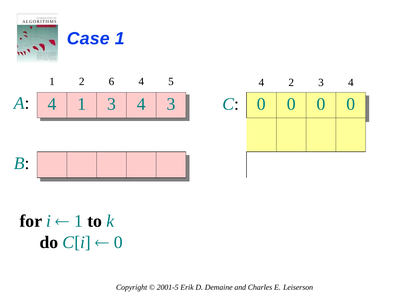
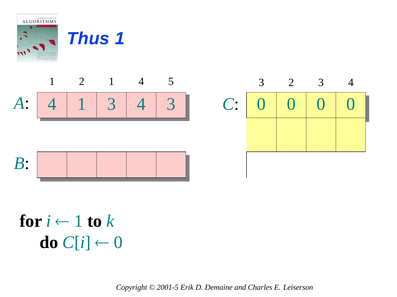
Case: Case -> Thus
2 6: 6 -> 1
5 4: 4 -> 3
